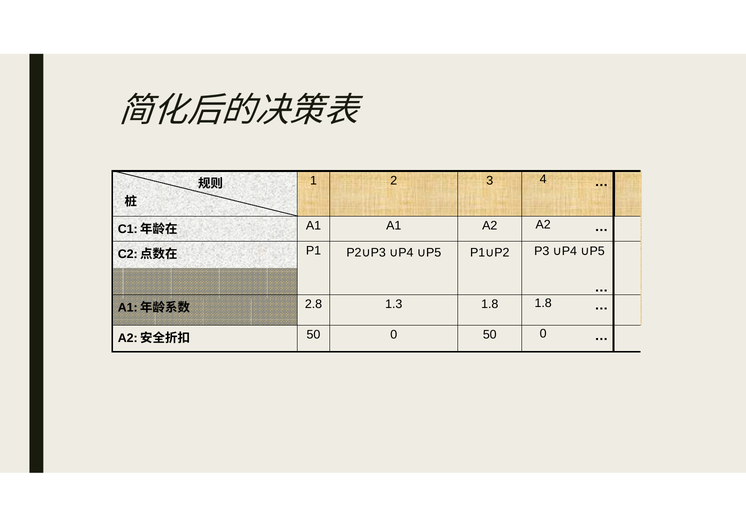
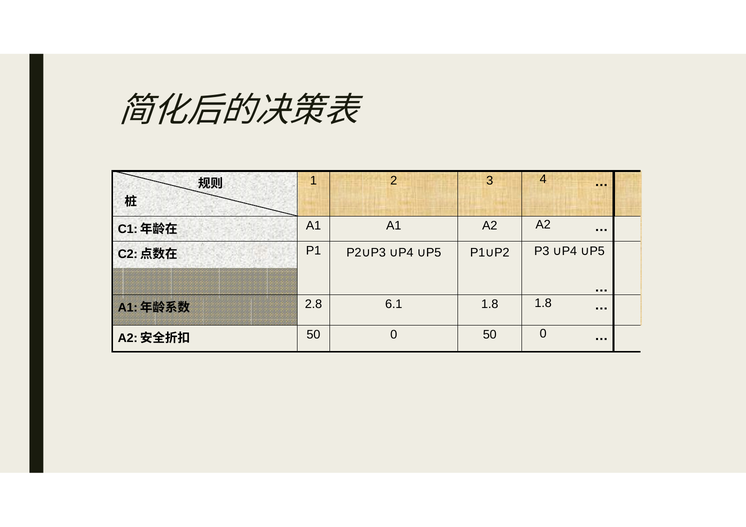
1.3: 1.3 -> 6.1
